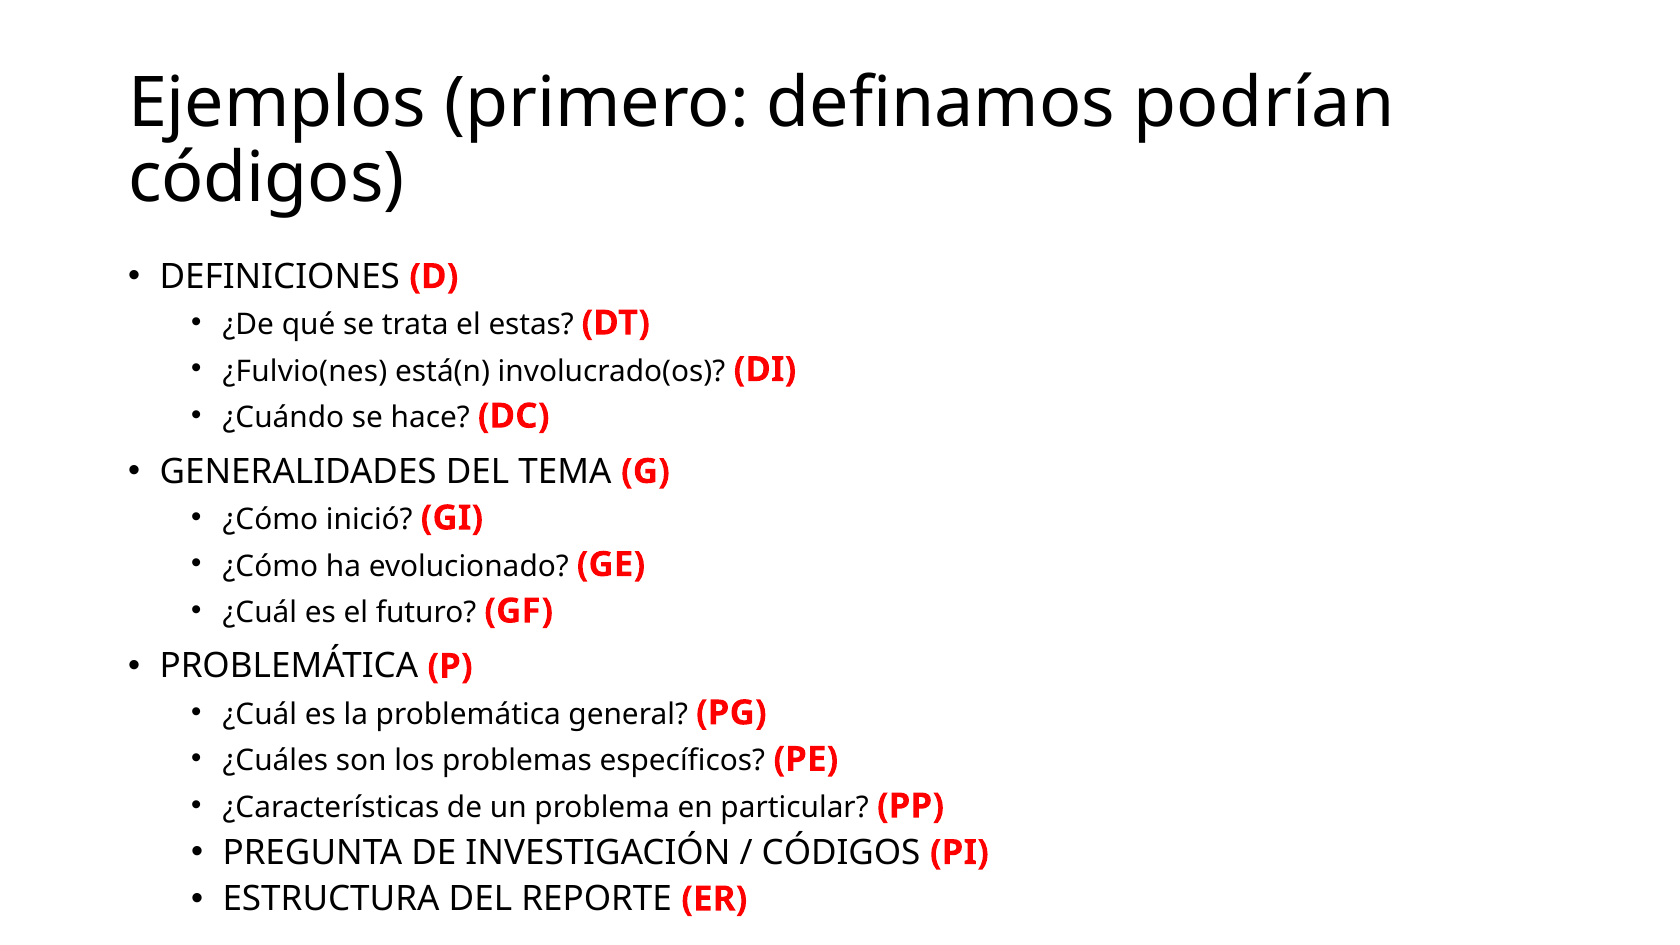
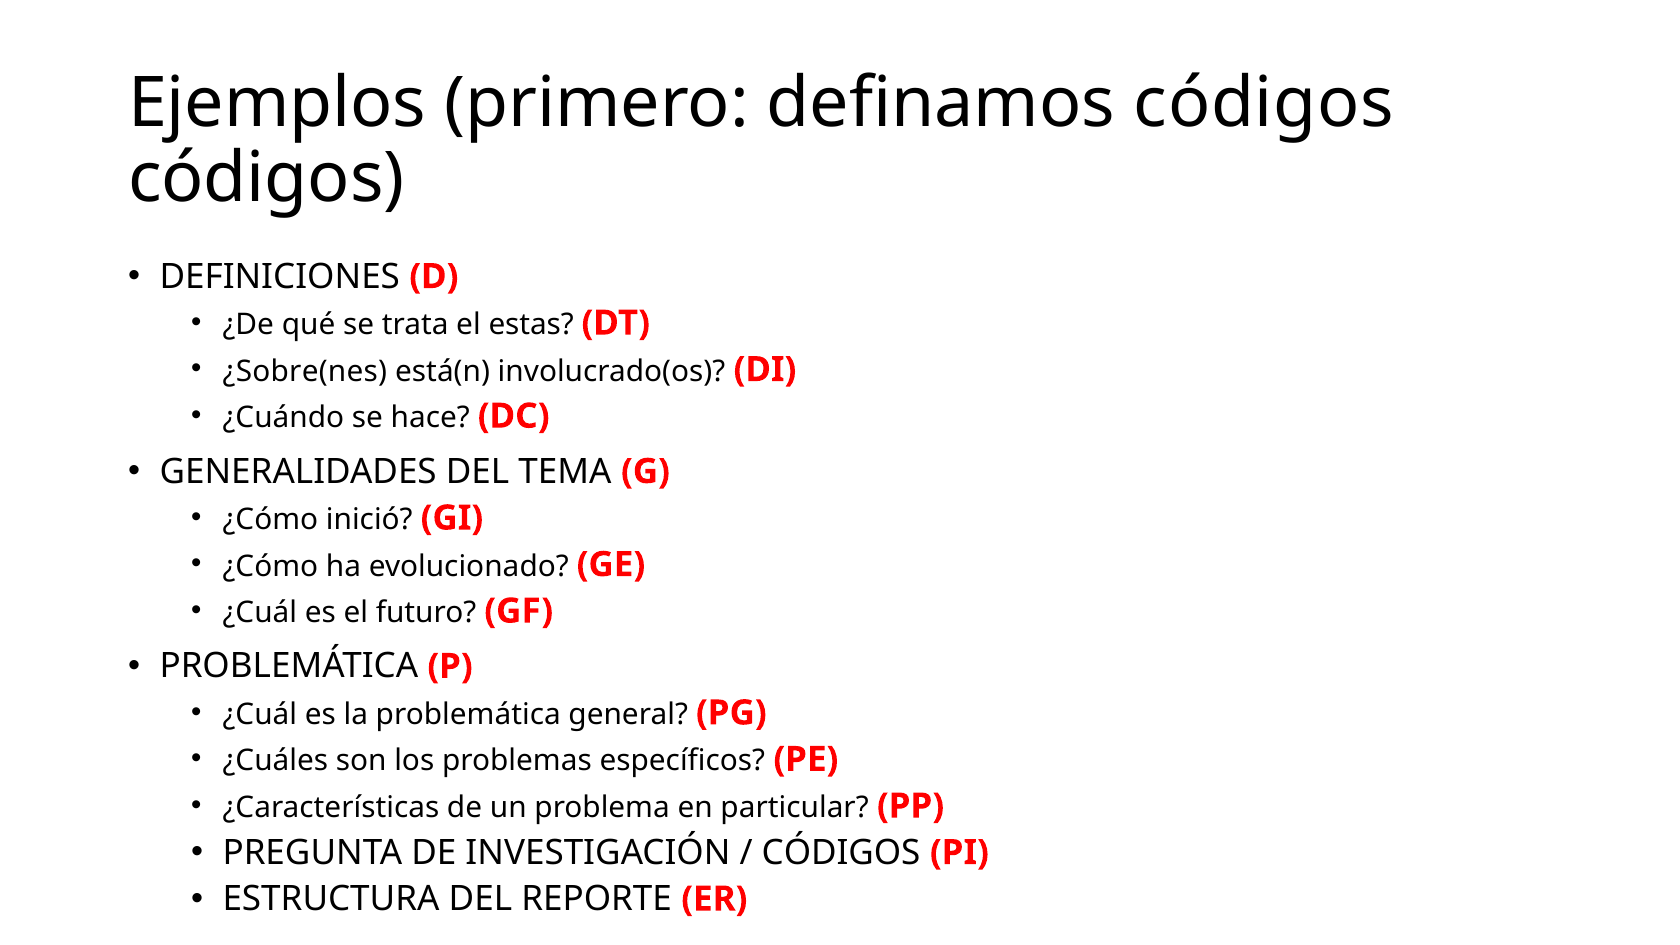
definamos podrían: podrían -> códigos
¿Fulvio(nes: ¿Fulvio(nes -> ¿Sobre(nes
